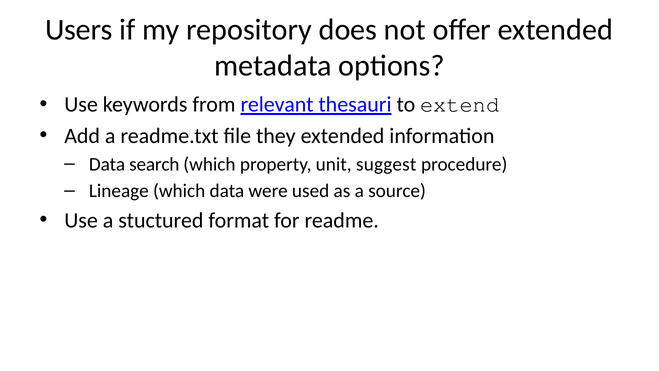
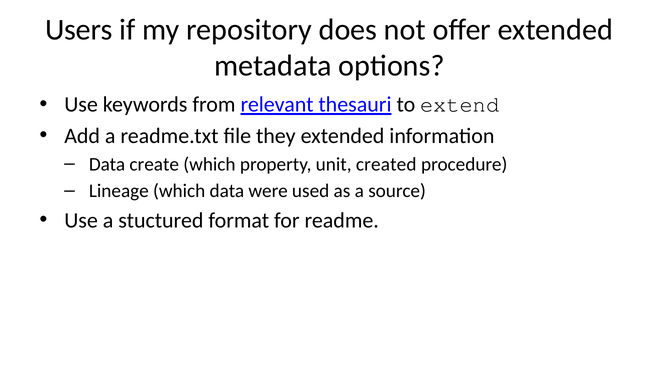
search: search -> create
suggest: suggest -> created
